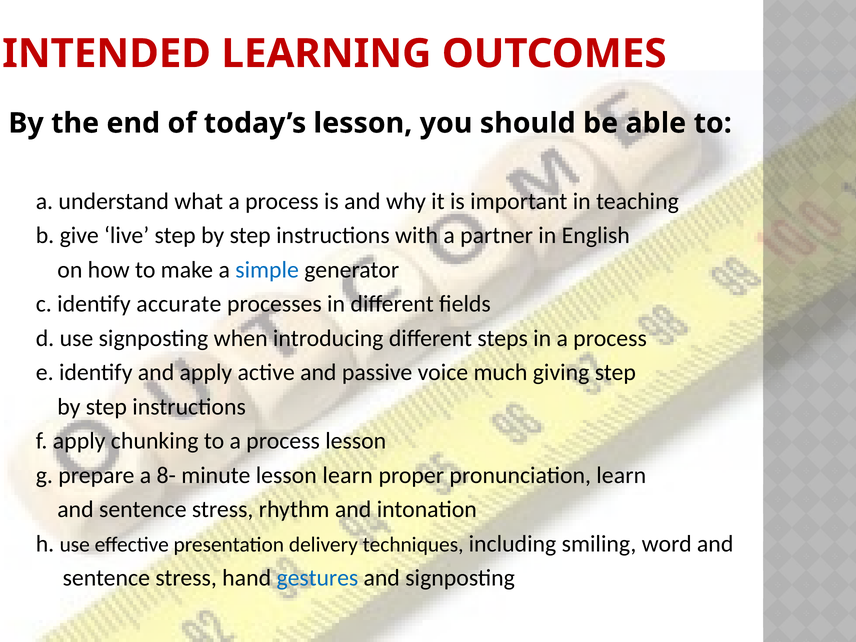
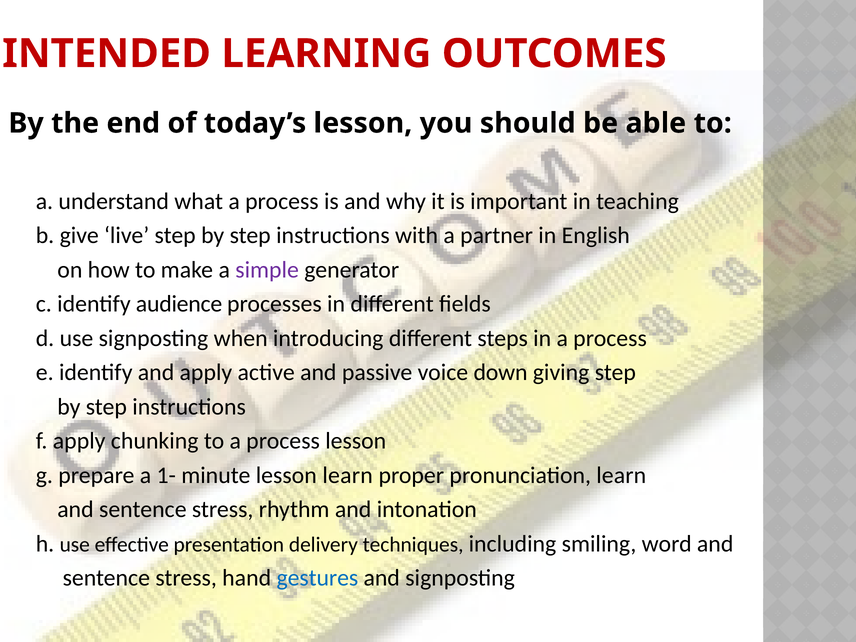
simple colour: blue -> purple
accurate: accurate -> audience
much: much -> down
8-: 8- -> 1-
